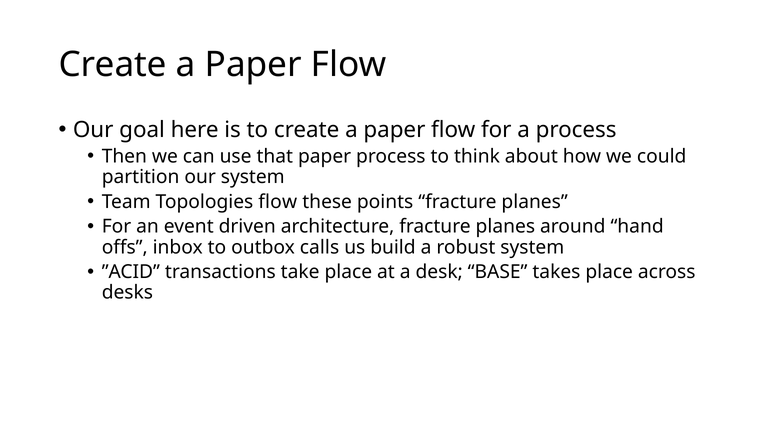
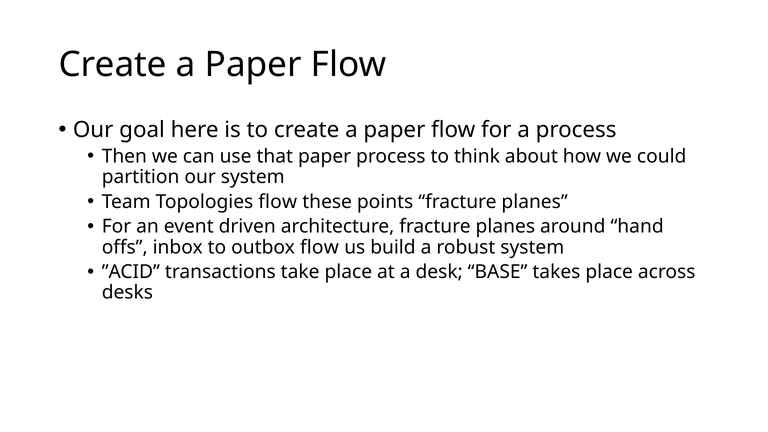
outbox calls: calls -> flow
